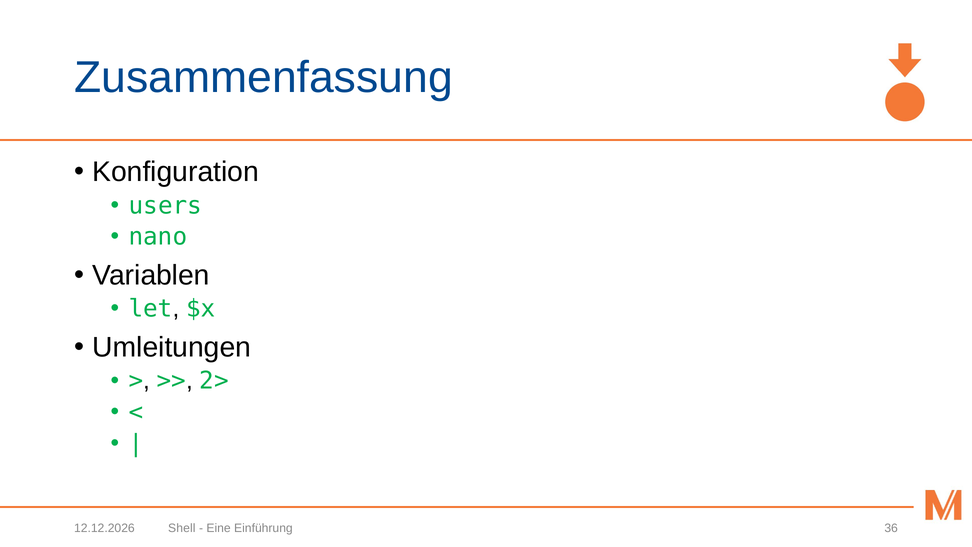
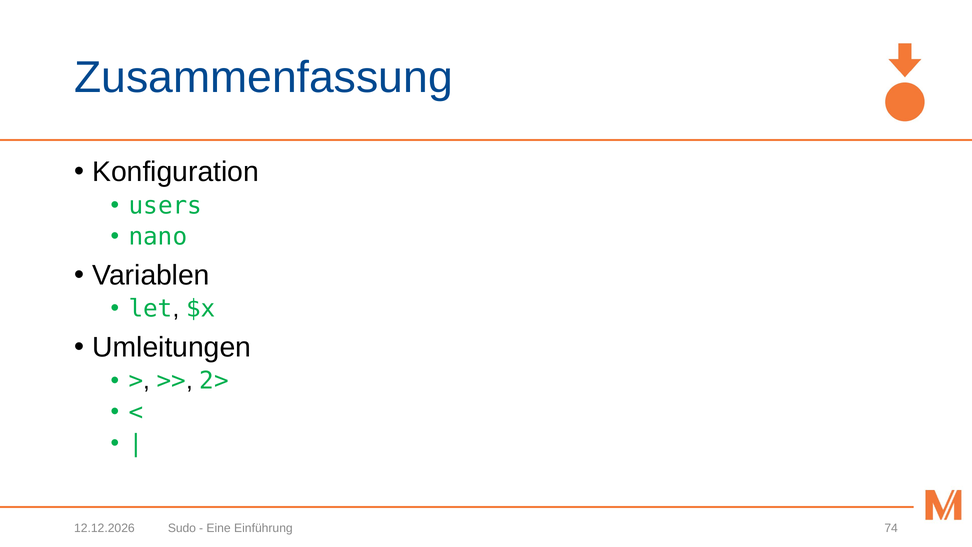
Shell: Shell -> Sudo
36: 36 -> 74
